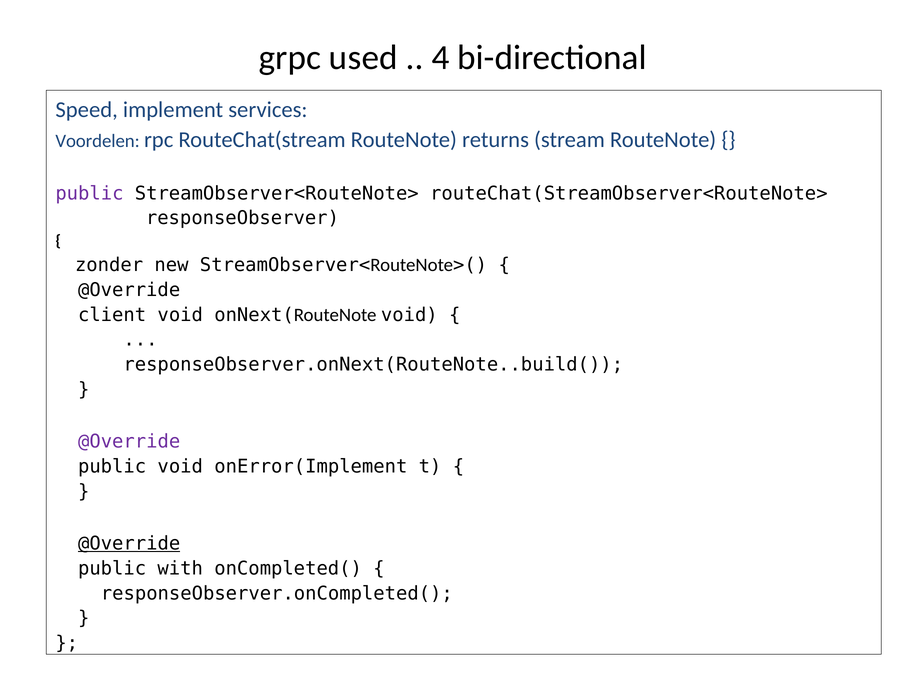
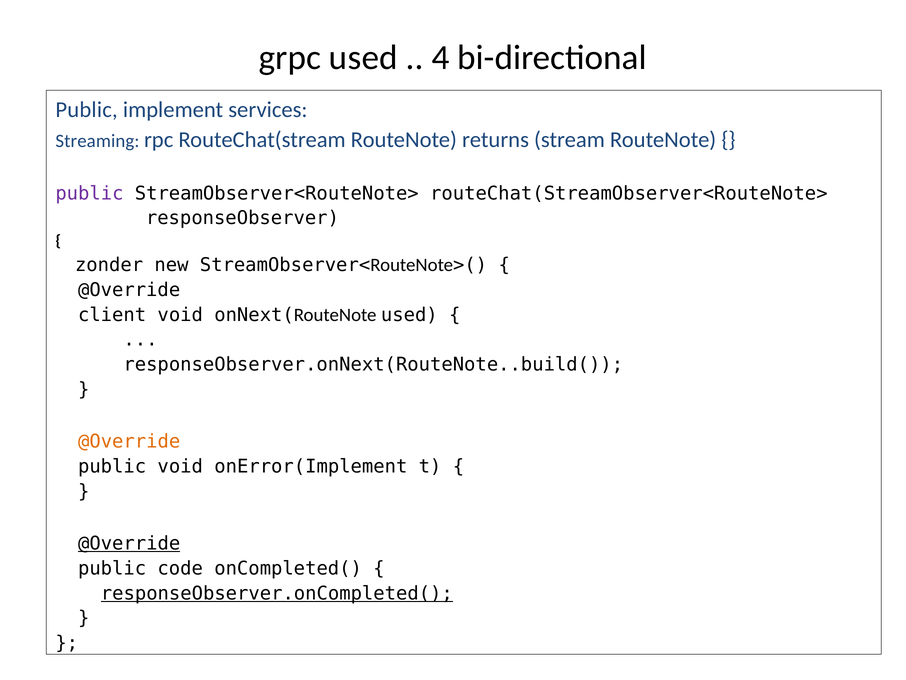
Speed at (87, 110): Speed -> Public
Voordelen: Voordelen -> Streaming
onNext(RouteNote void: void -> used
@Override at (129, 441) colour: purple -> orange
with: with -> code
responseObserver.onCompleted( underline: none -> present
